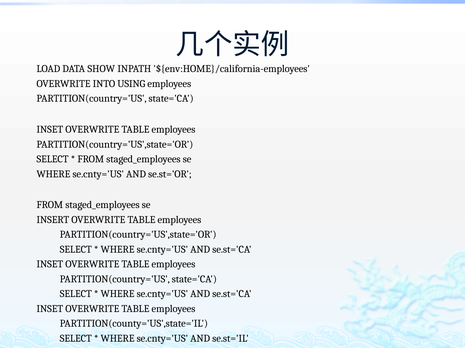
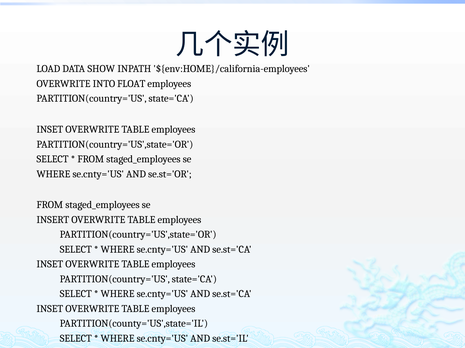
USING: USING -> FLOAT
